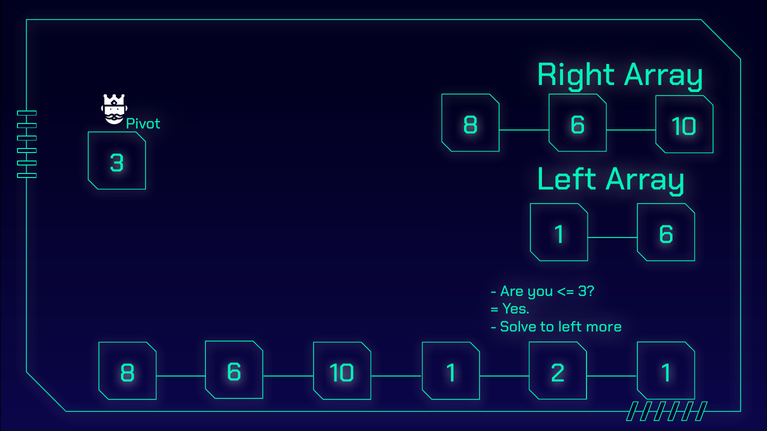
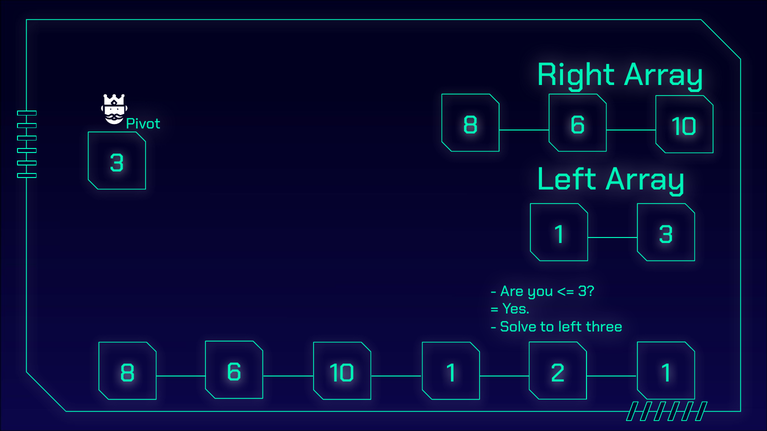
1 6: 6 -> 3
more: more -> three
